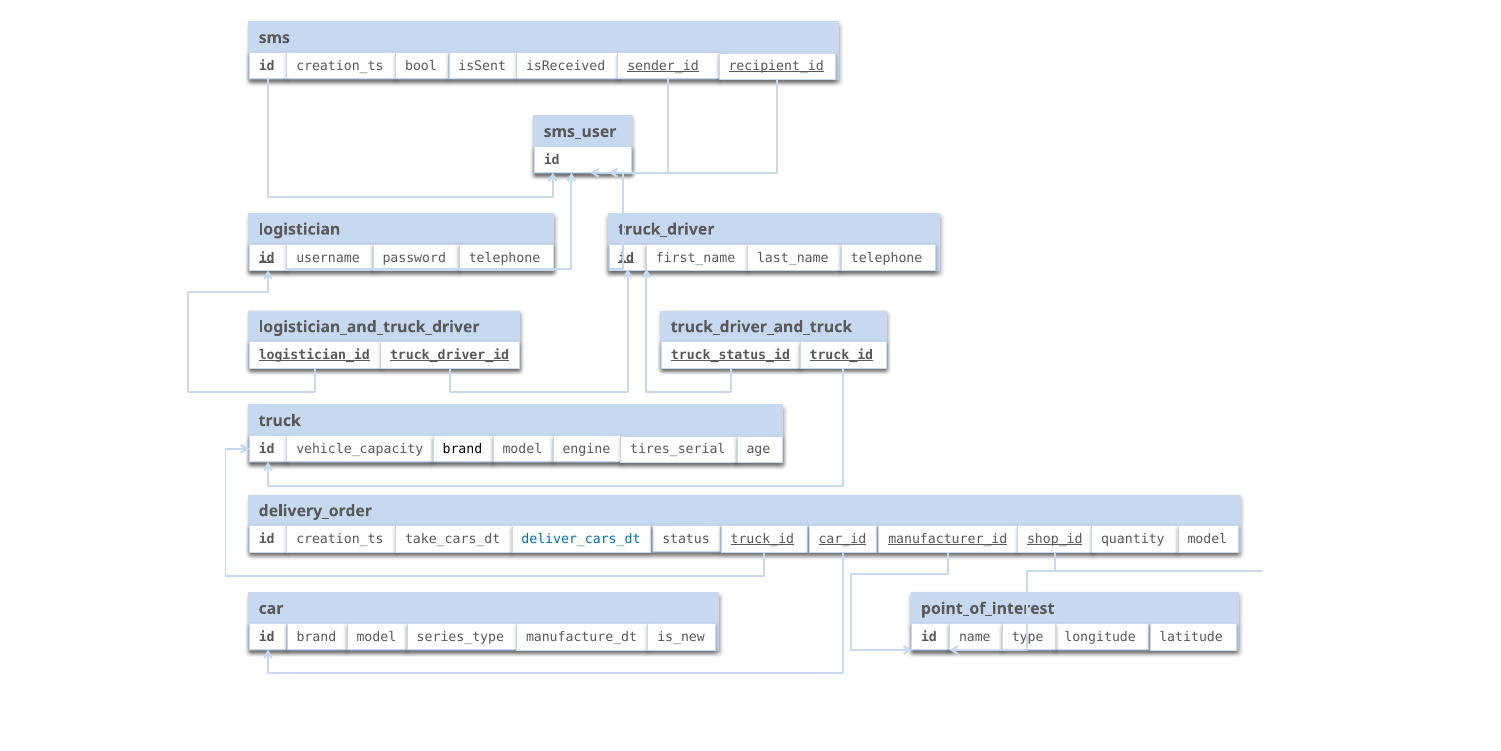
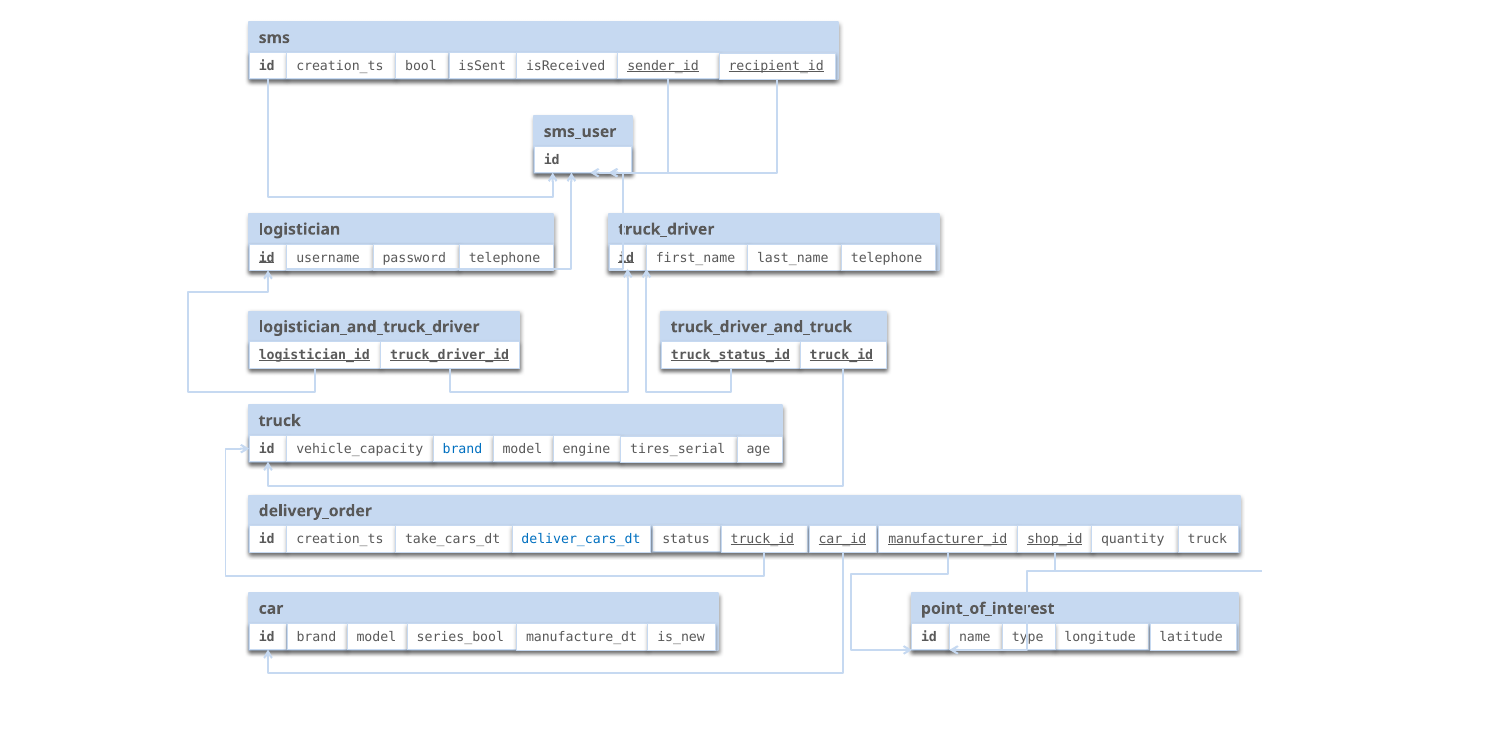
brand at (462, 449) colour: black -> blue
quantity model: model -> truck
series_type: series_type -> series_bool
